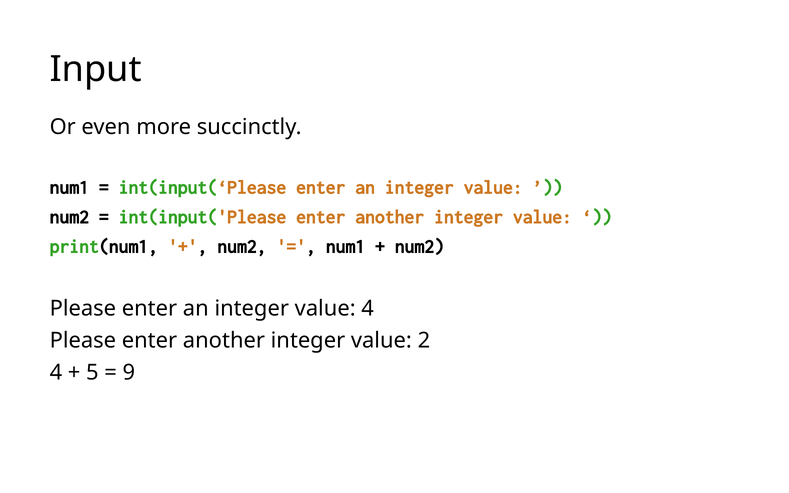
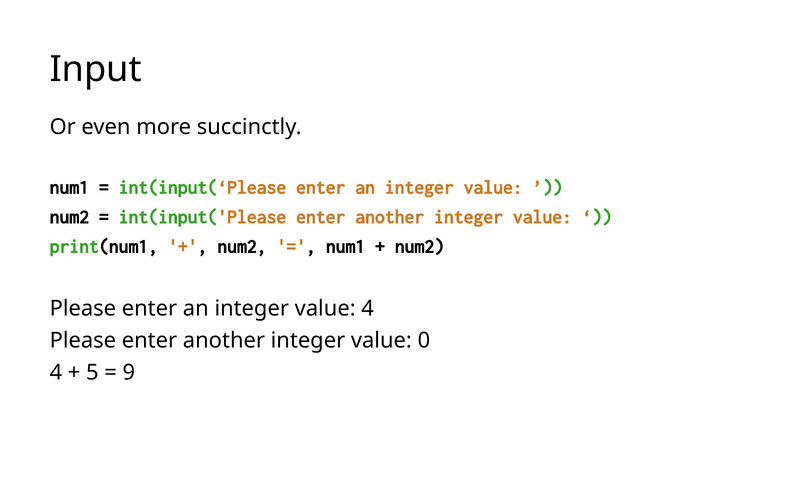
2: 2 -> 0
